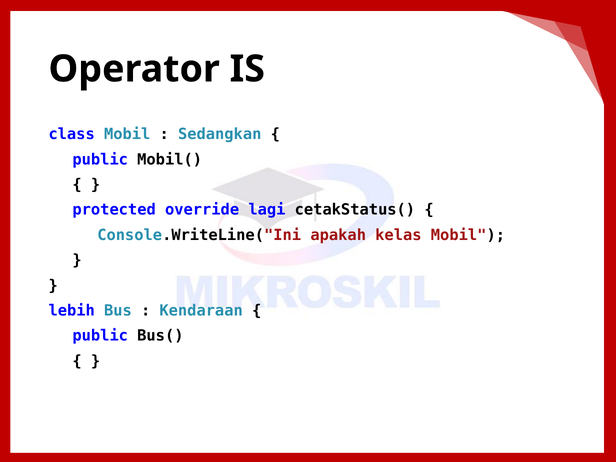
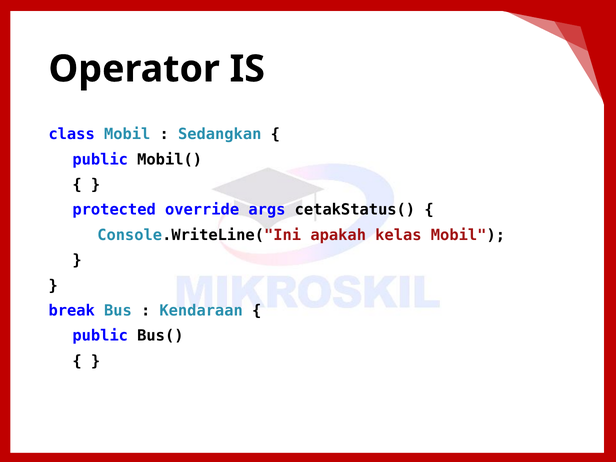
lagi: lagi -> args
lebih: lebih -> break
